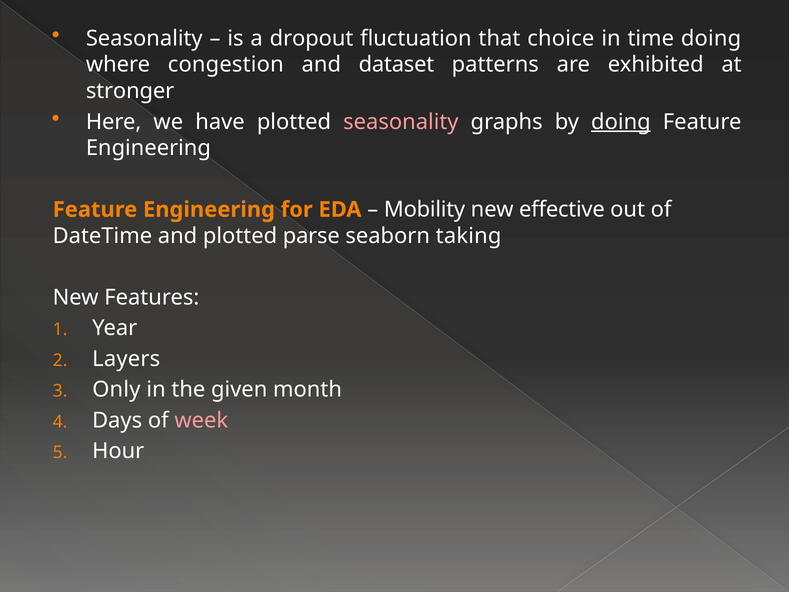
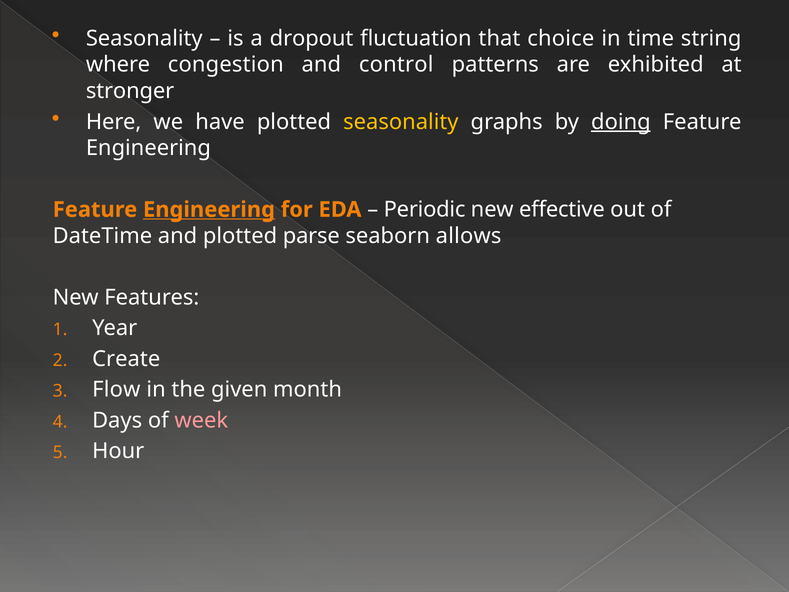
time doing: doing -> string
dataset: dataset -> control
seasonality at (401, 122) colour: pink -> yellow
Engineering at (209, 210) underline: none -> present
Mobility: Mobility -> Periodic
taking: taking -> allows
Layers: Layers -> Create
Only: Only -> Flow
